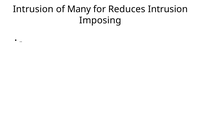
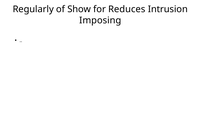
Intrusion at (33, 9): Intrusion -> Regularly
Many: Many -> Show
